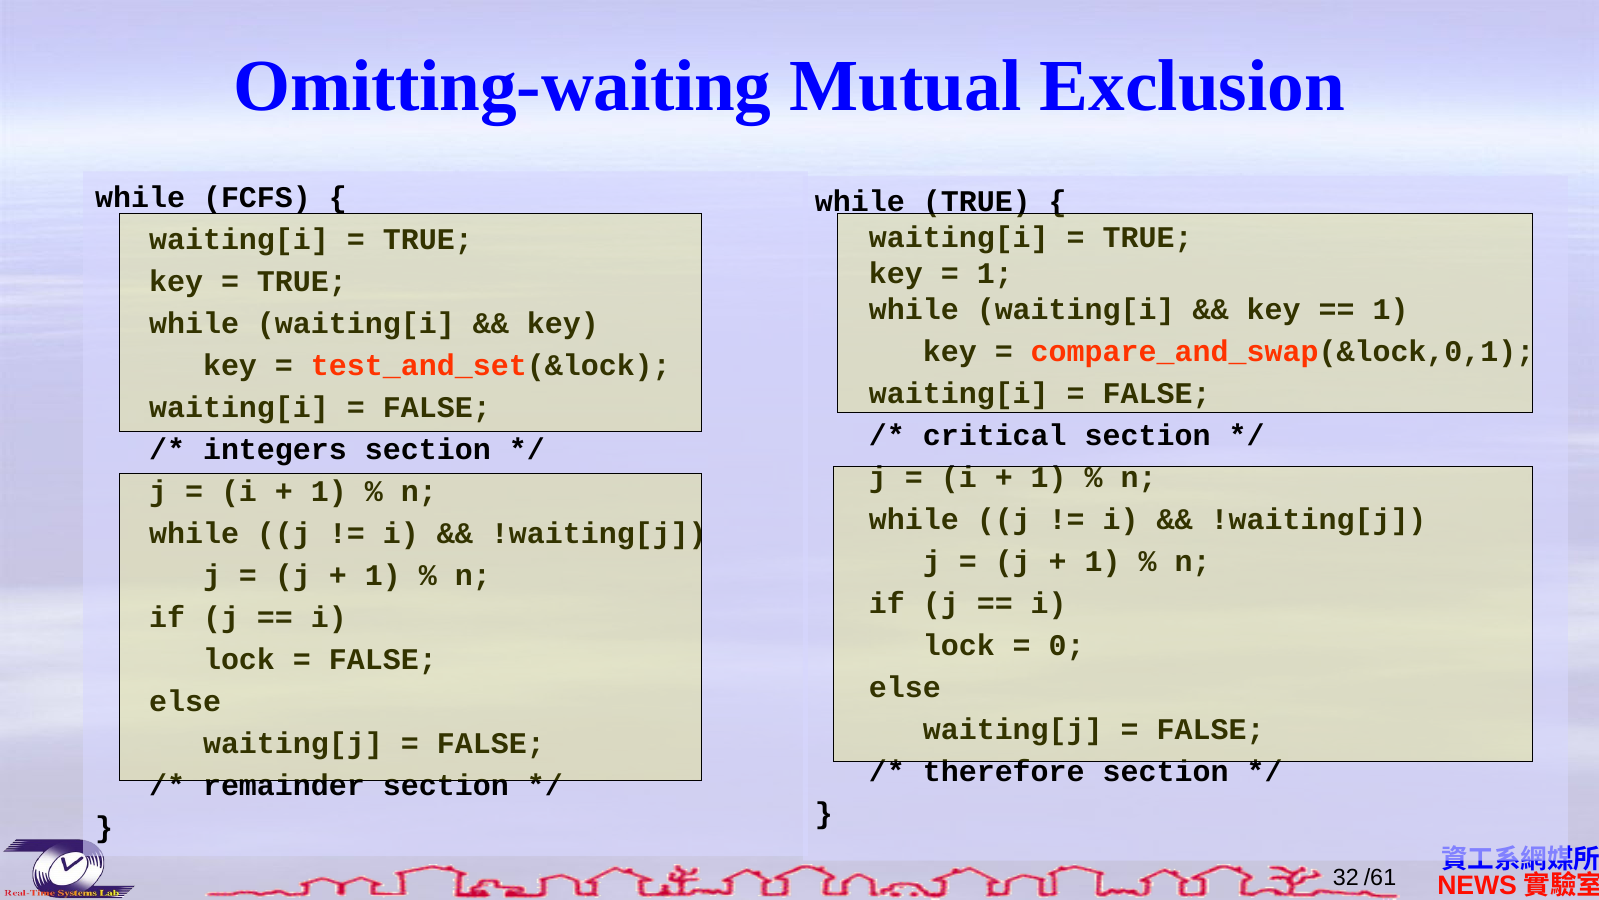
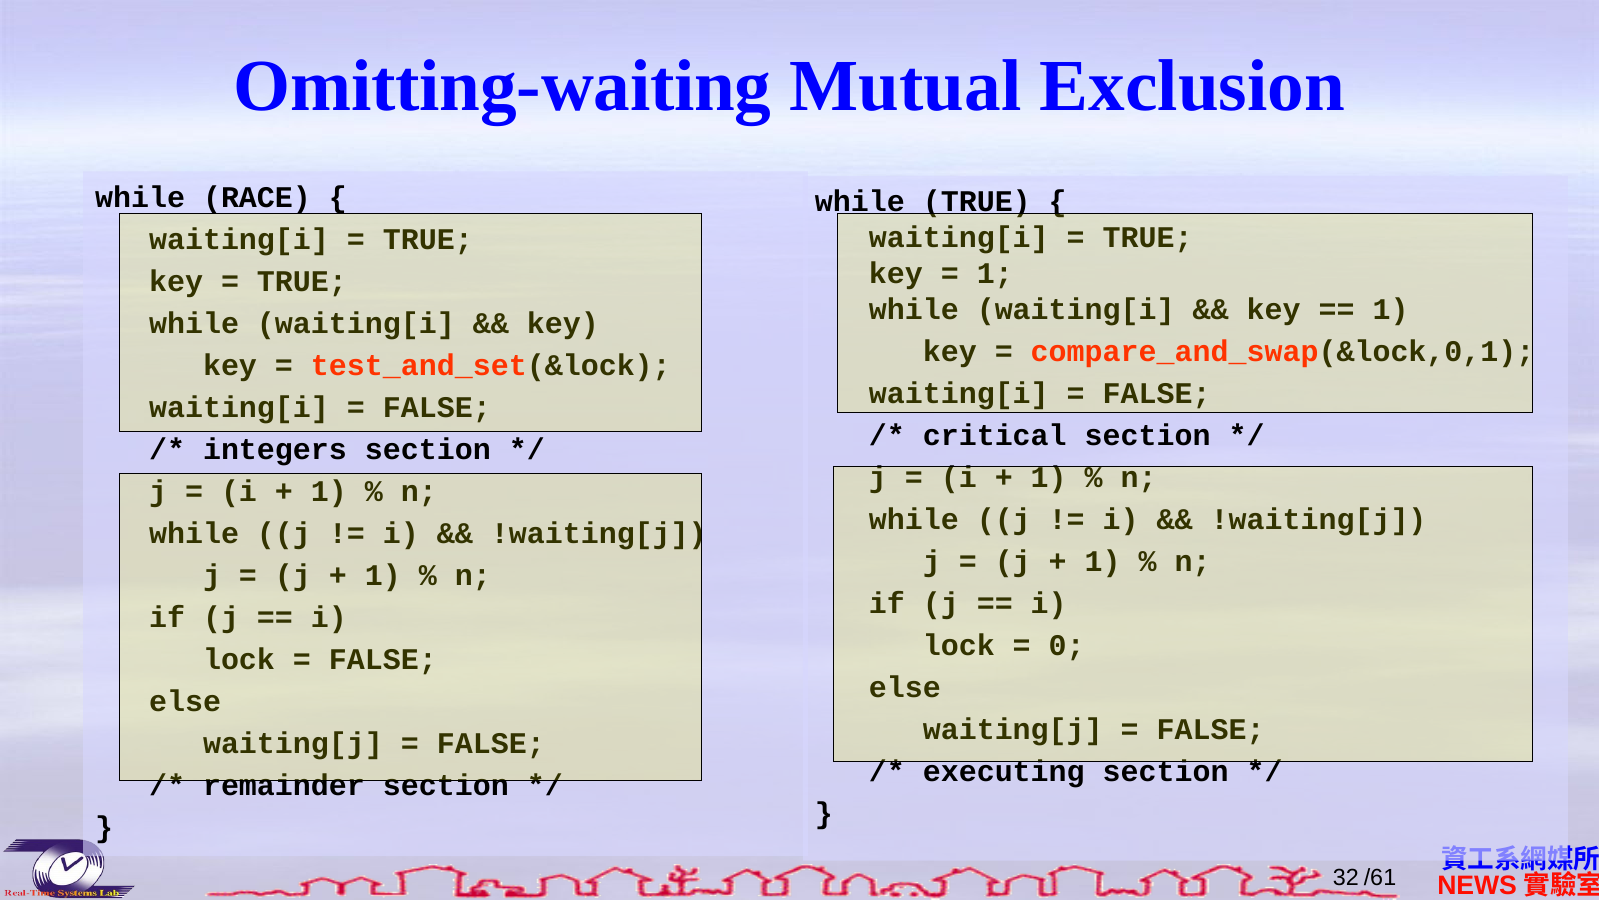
FCFS: FCFS -> RACE
therefore: therefore -> executing
